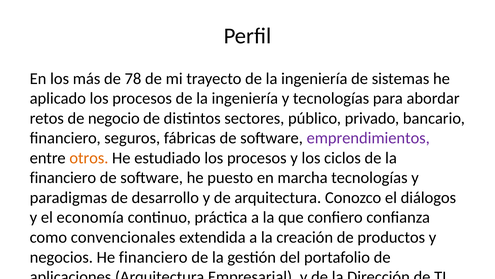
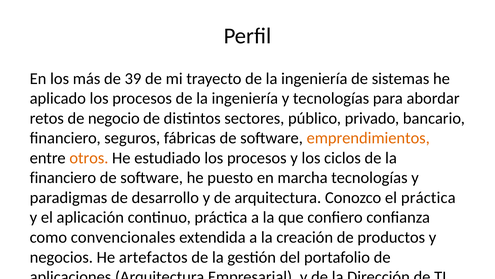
78: 78 -> 39
emprendimientos colour: purple -> orange
el diálogos: diálogos -> práctica
el economía: economía -> aplicación
He financiero: financiero -> artefactos
